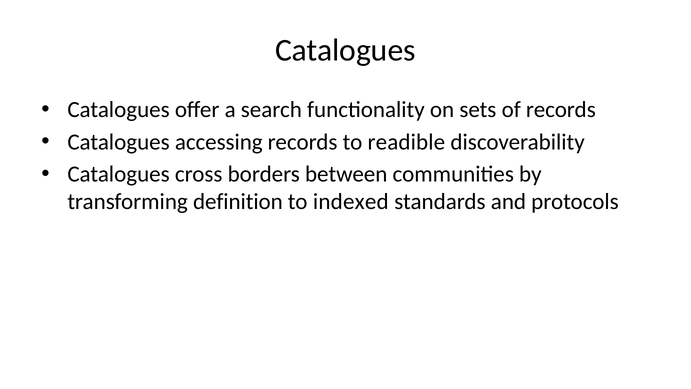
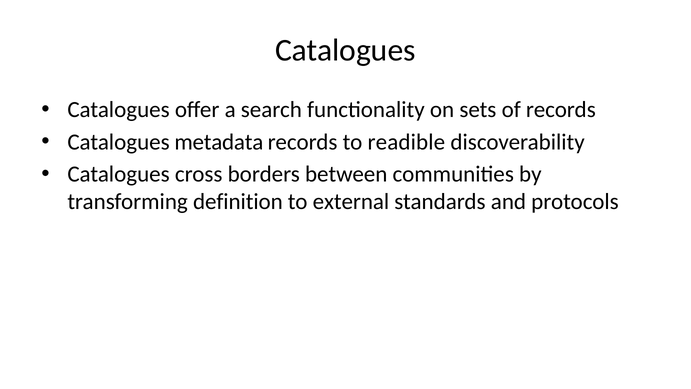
accessing: accessing -> metadata
indexed: indexed -> external
